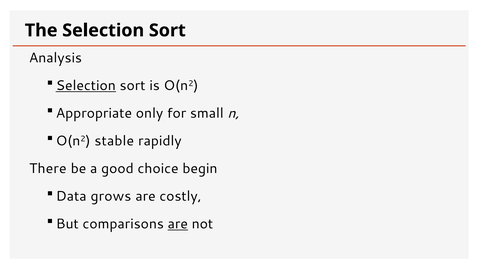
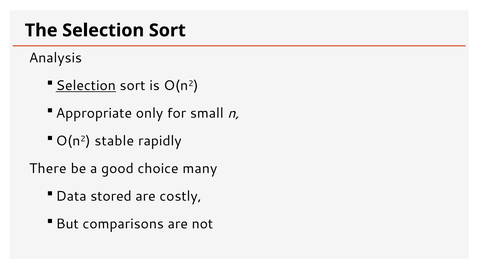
begin: begin -> many
grows: grows -> stored
are at (178, 224) underline: present -> none
